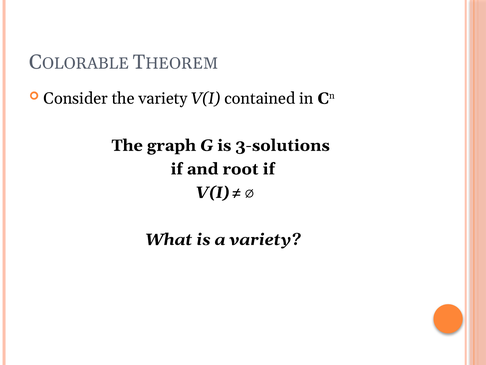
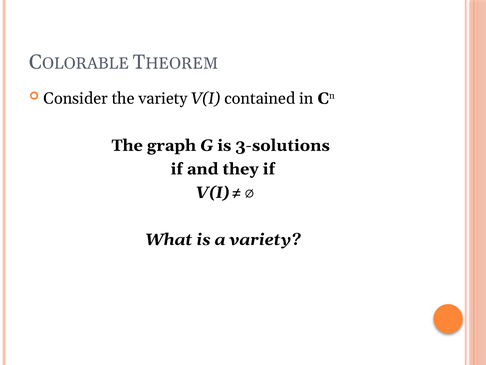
root: root -> they
